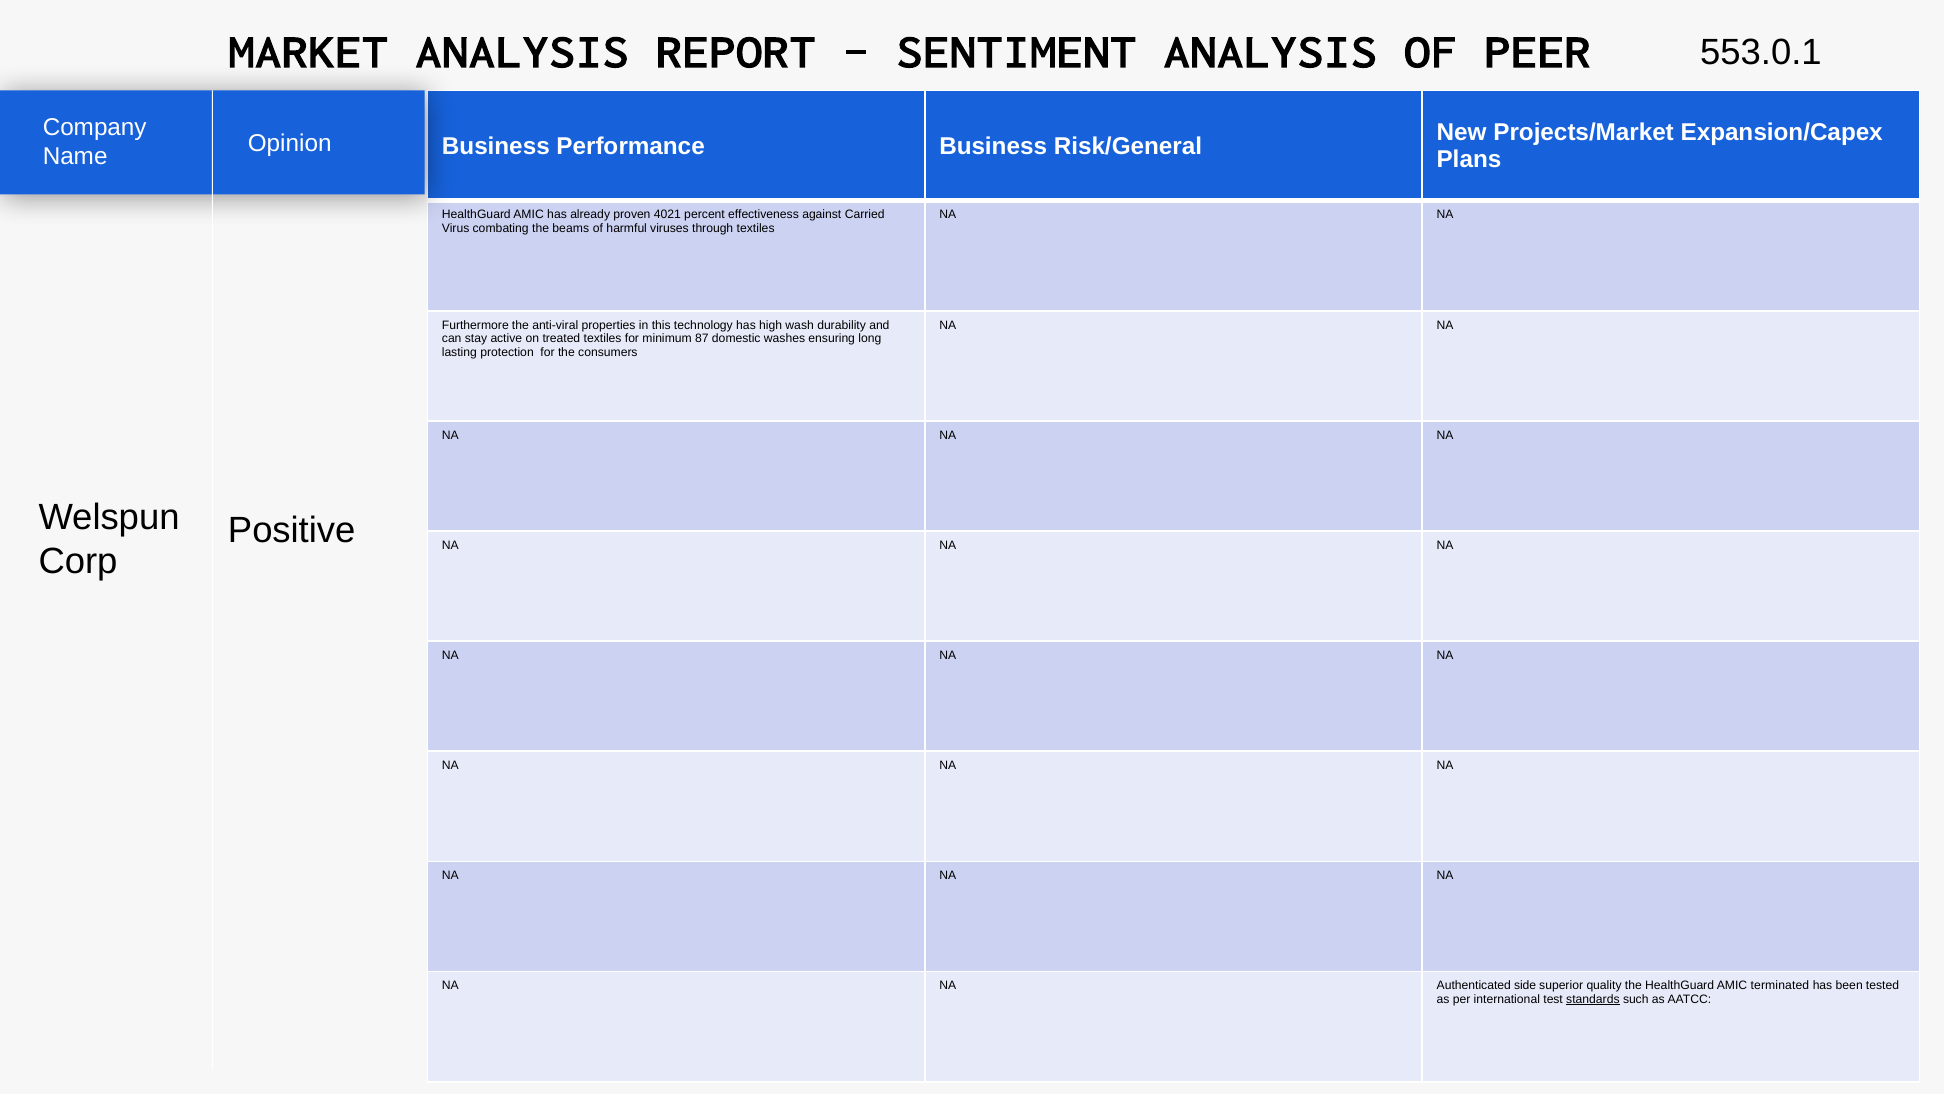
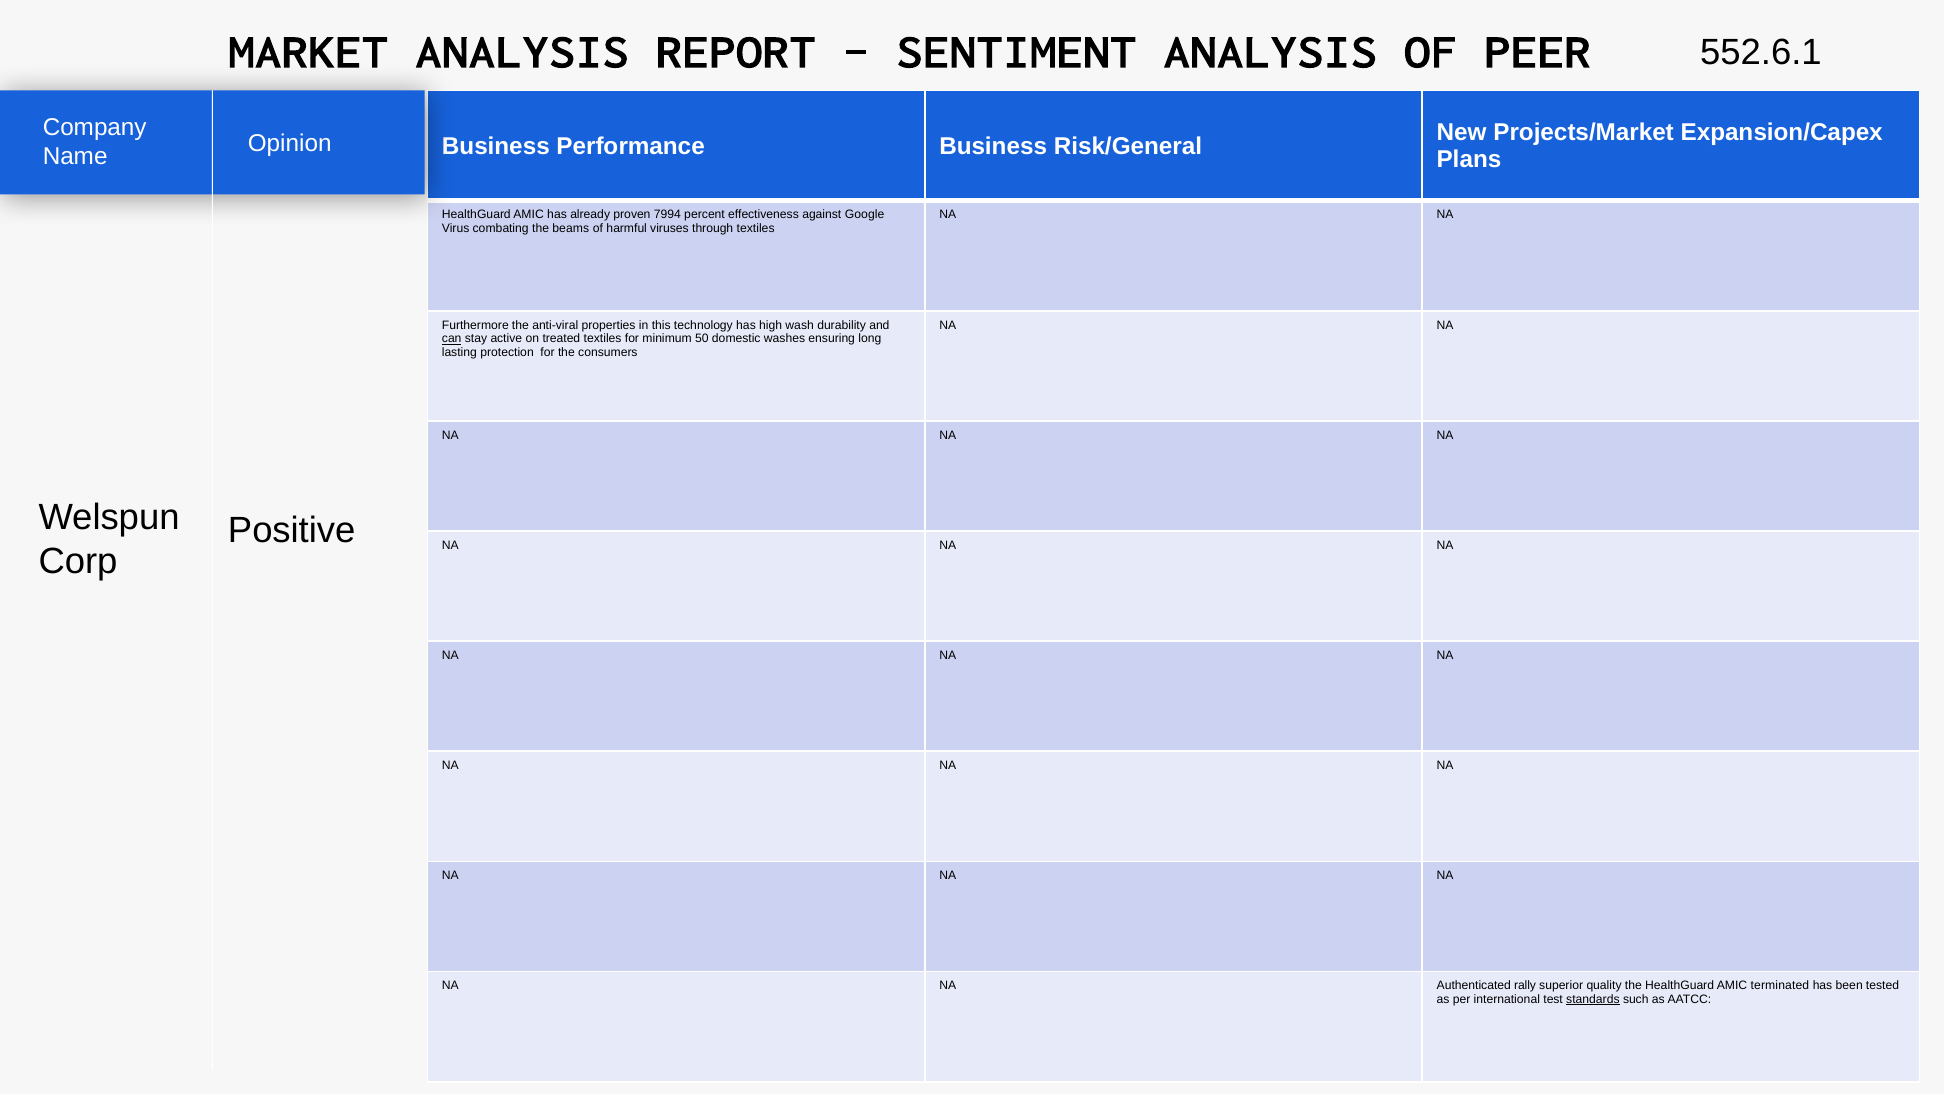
553.0.1: 553.0.1 -> 552.6.1
4021: 4021 -> 7994
Carried: Carried -> Google
can underline: none -> present
87: 87 -> 50
side: side -> rally
